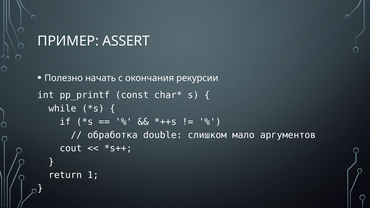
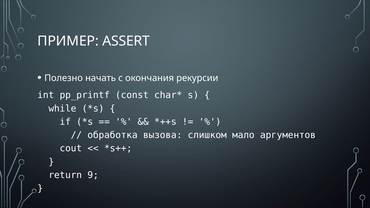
double: double -> вызова
1: 1 -> 9
